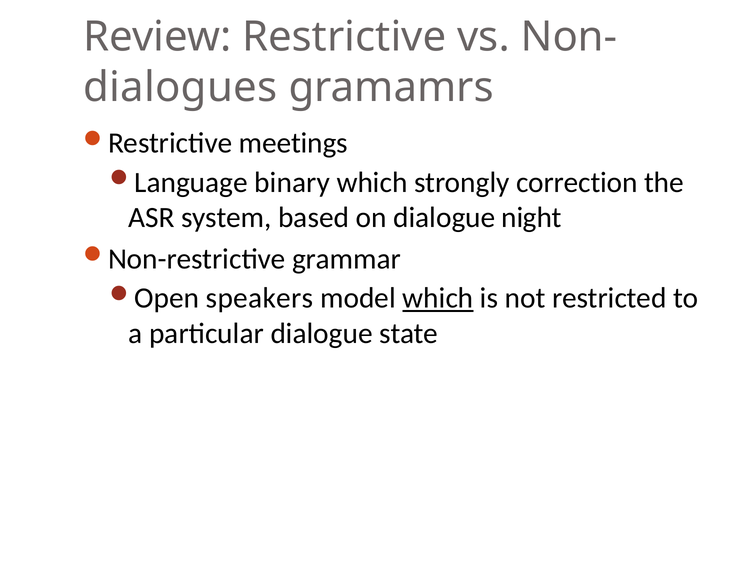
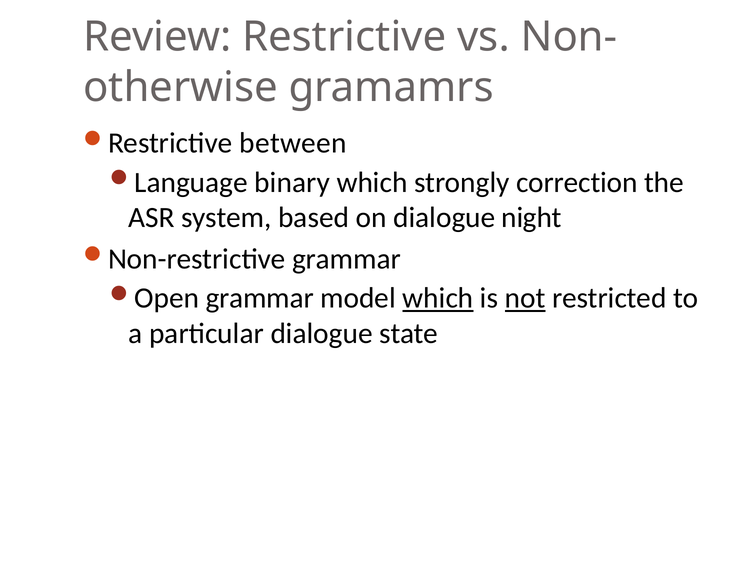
dialogues: dialogues -> otherwise
meetings: meetings -> between
speakers at (260, 298): speakers -> grammar
not underline: none -> present
